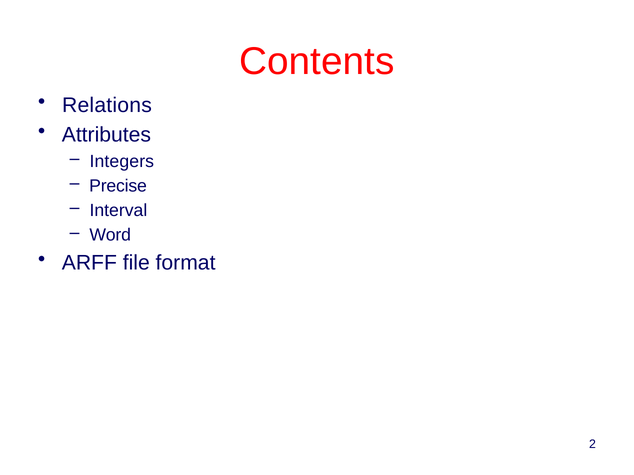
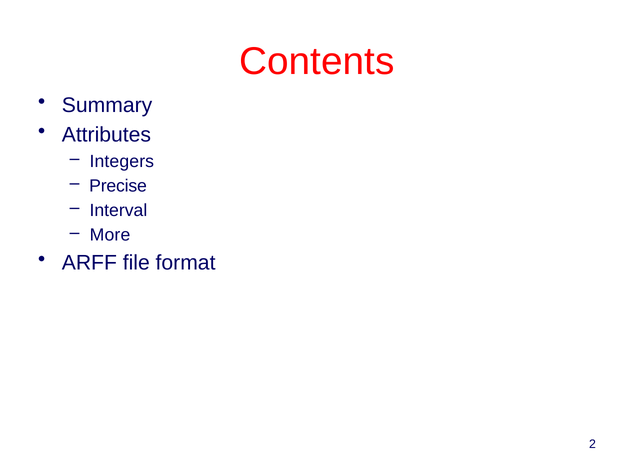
Relations: Relations -> Summary
Word: Word -> More
